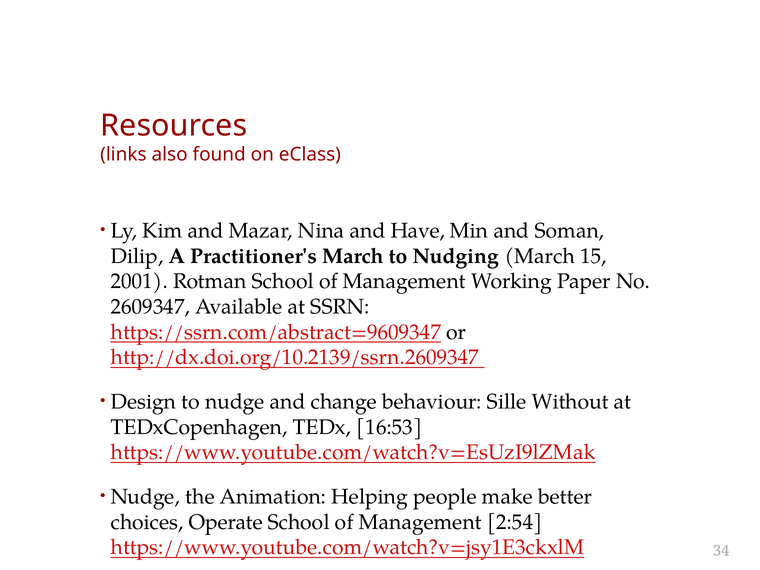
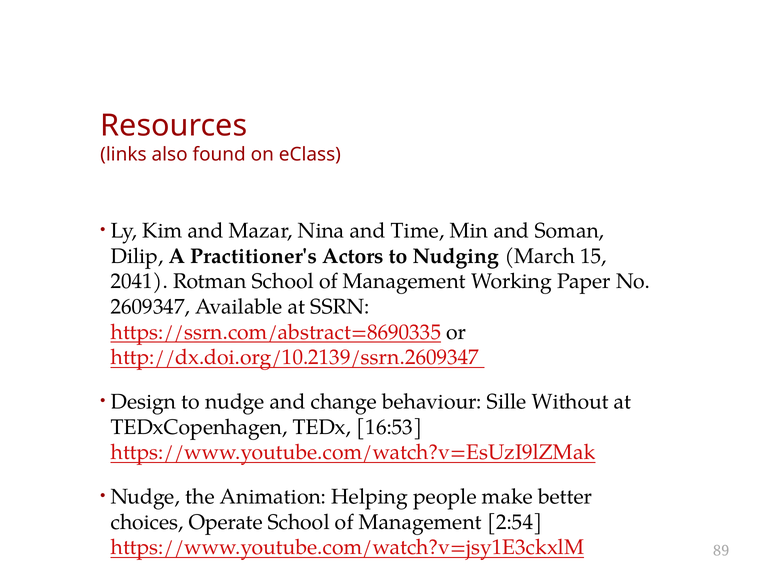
Have: Have -> Time
Practitioner's March: March -> Actors
2001: 2001 -> 2041
https://ssrn.com/abstract=9609347: https://ssrn.com/abstract=9609347 -> https://ssrn.com/abstract=8690335
34: 34 -> 89
